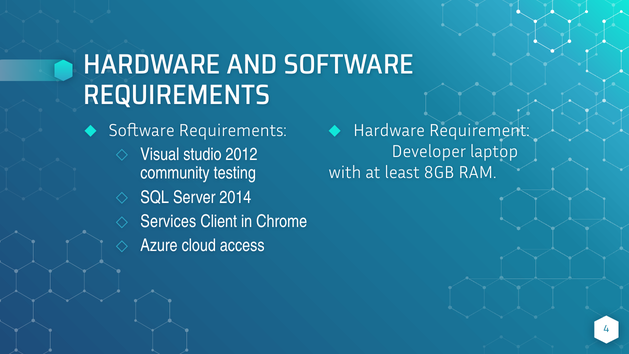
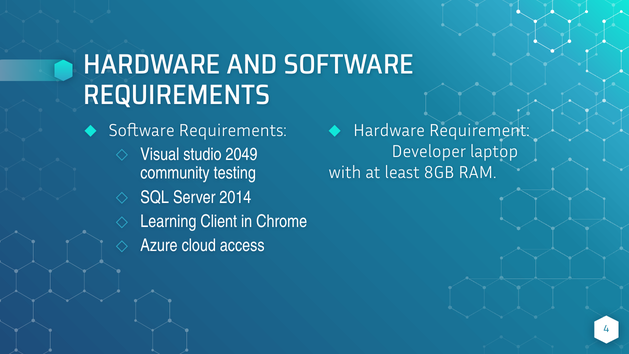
2012: 2012 -> 2049
Services: Services -> Learning
